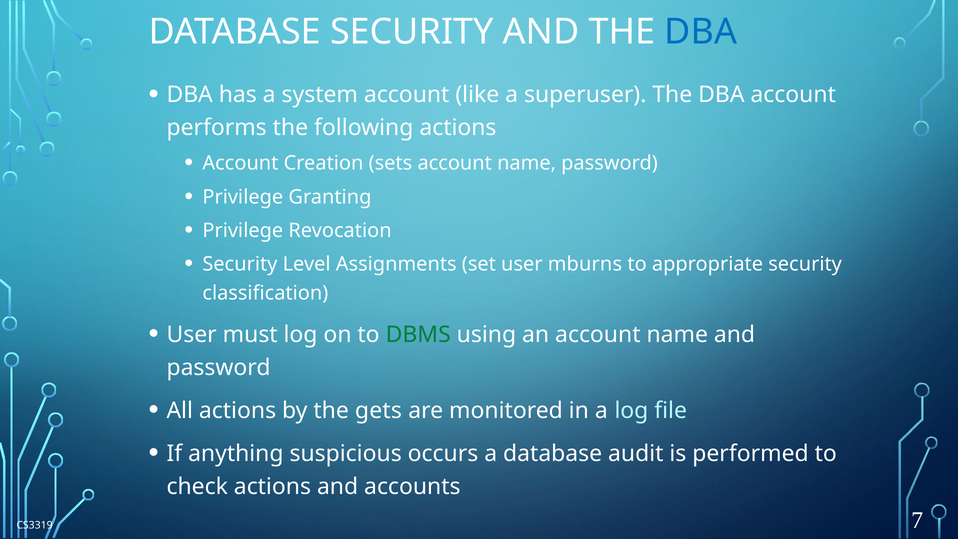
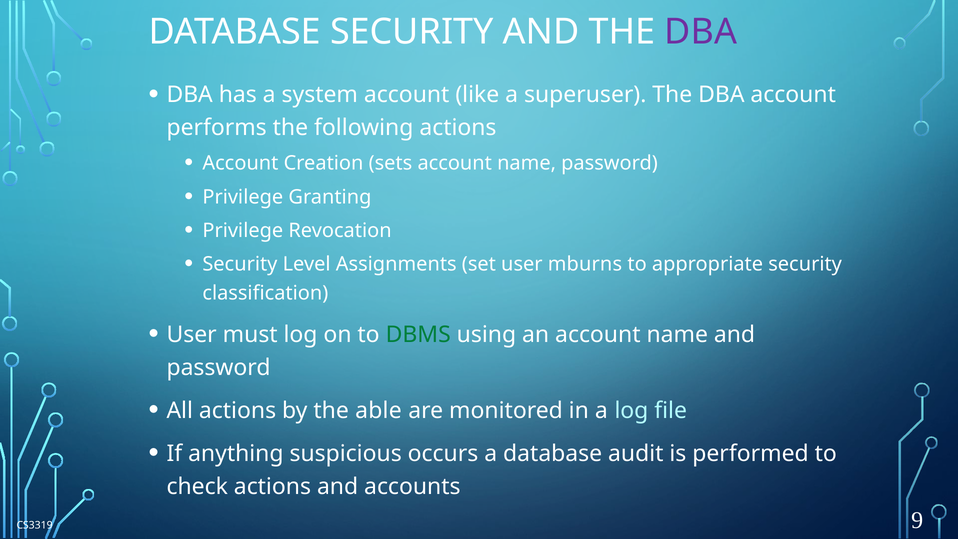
DBA at (701, 32) colour: blue -> purple
gets: gets -> able
7: 7 -> 9
